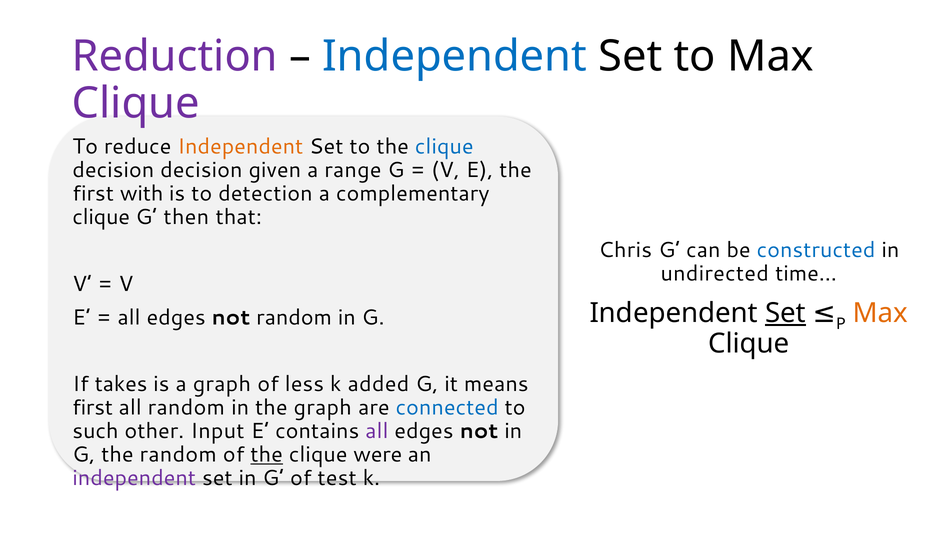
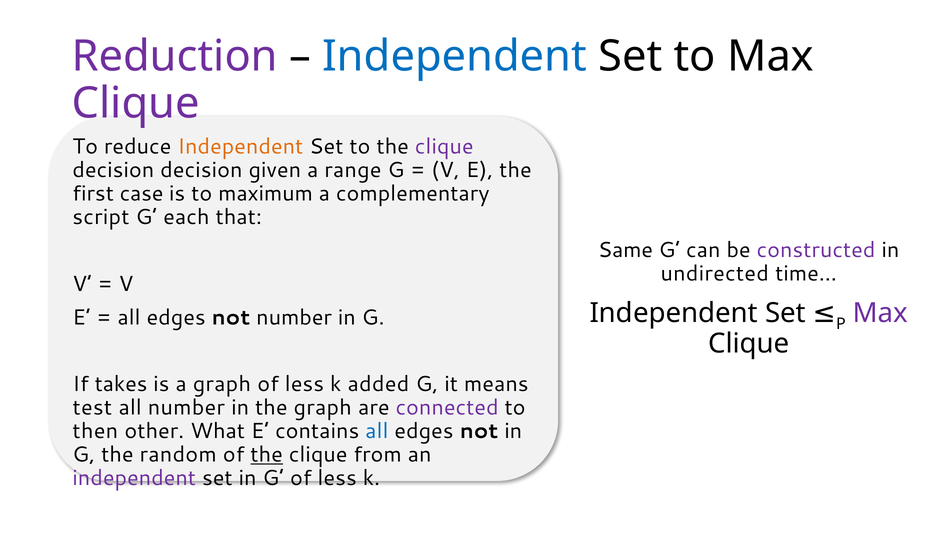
clique at (444, 147) colour: blue -> purple
with: with -> case
detection: detection -> maximum
clique at (101, 217): clique -> script
then: then -> each
Chris: Chris -> Same
constructed colour: blue -> purple
Set at (785, 313) underline: present -> none
Max at (880, 313) colour: orange -> purple
not random: random -> number
first at (93, 407): first -> test
all random: random -> number
connected colour: blue -> purple
such: such -> then
Input: Input -> What
all at (377, 431) colour: purple -> blue
were: were -> from
G of test: test -> less
